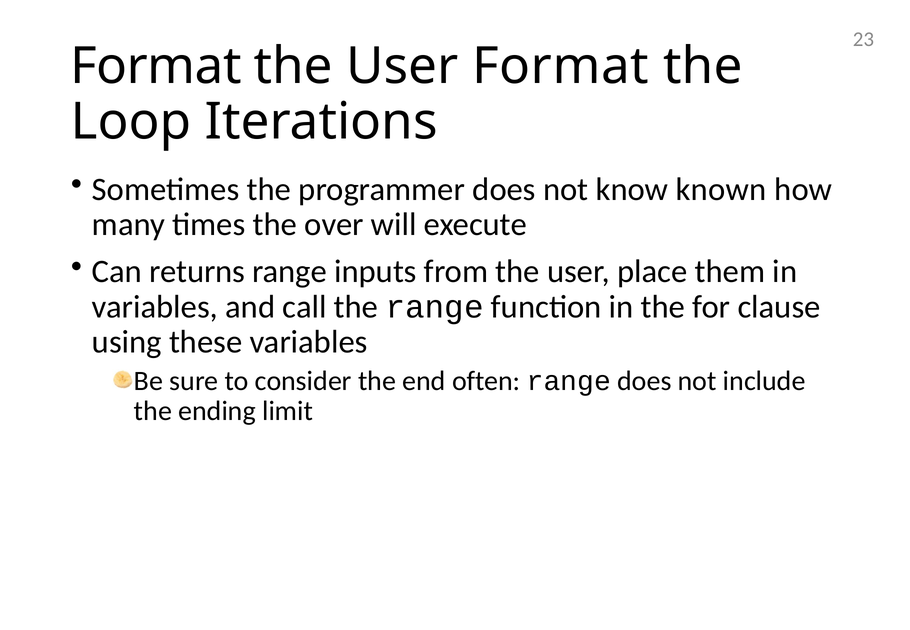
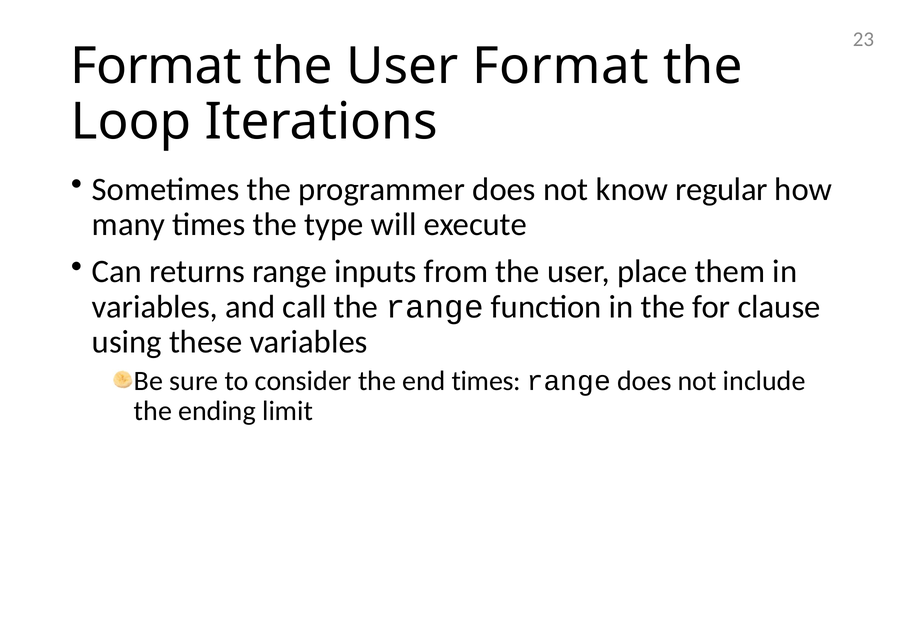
known: known -> regular
over: over -> type
end often: often -> times
